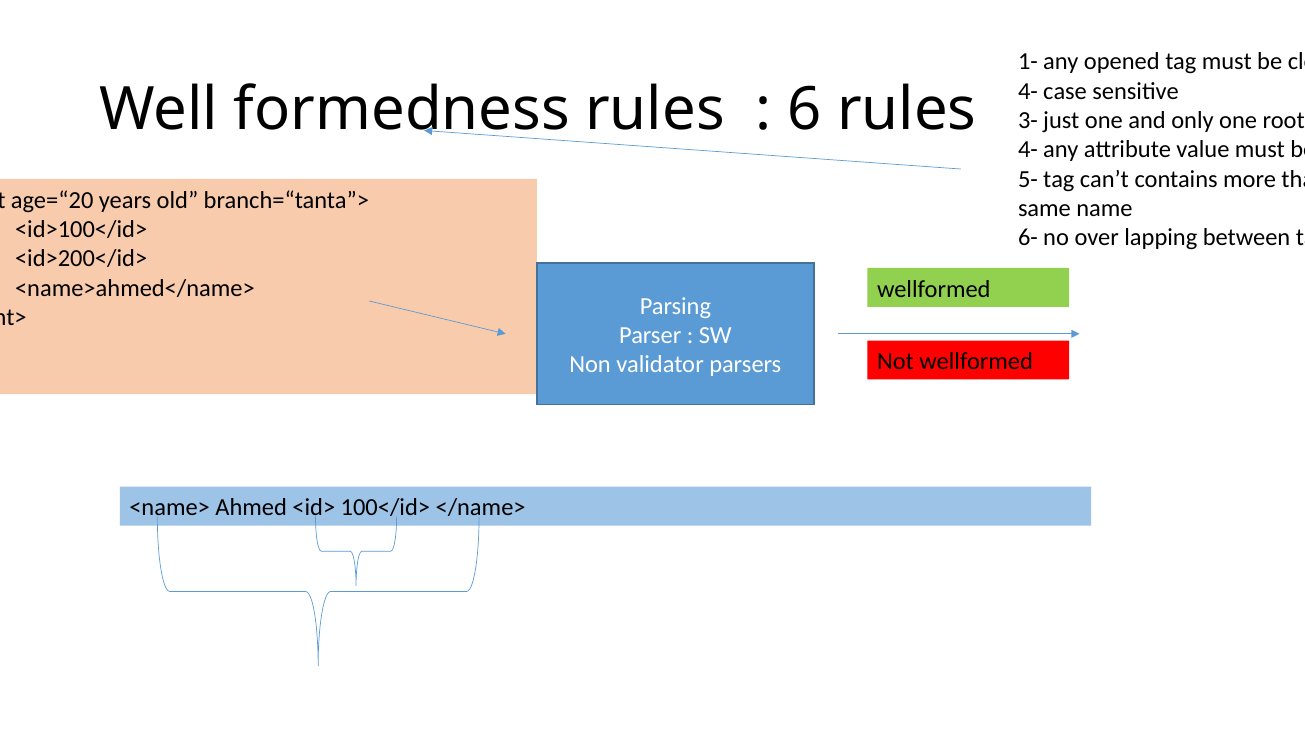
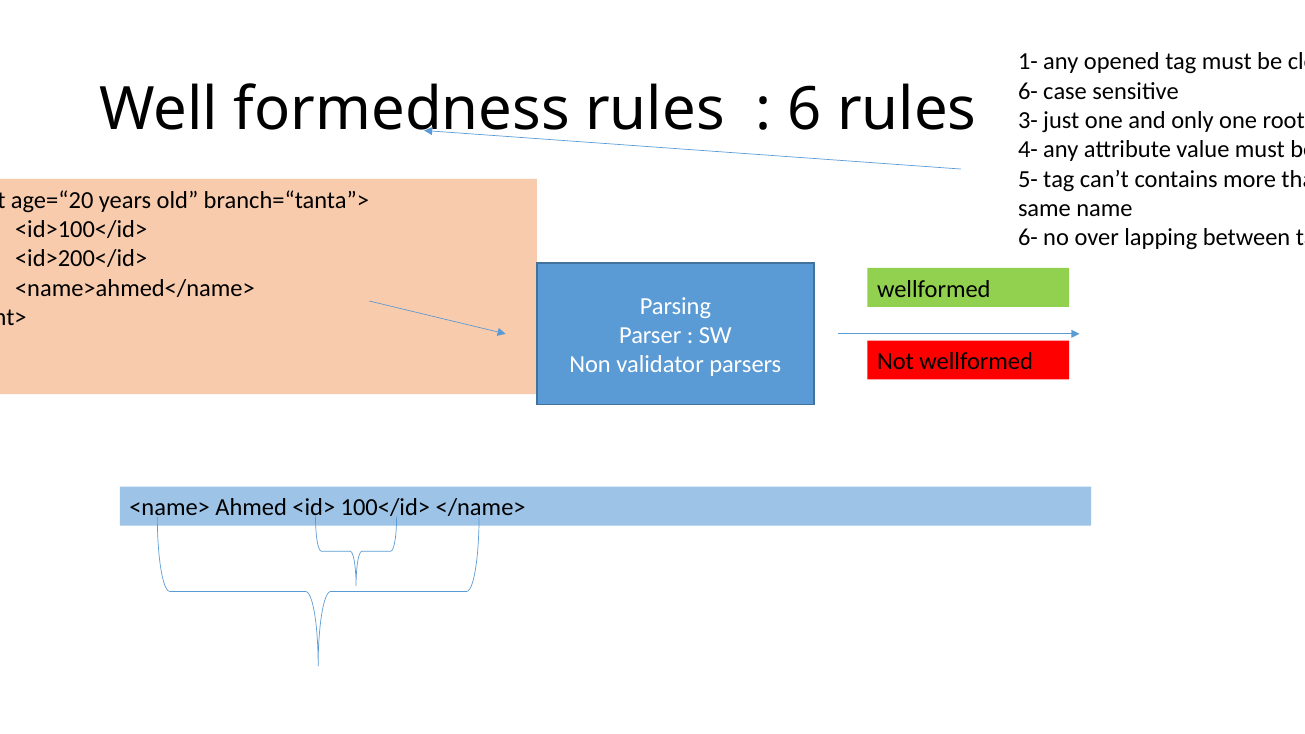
4- at (1028, 91): 4- -> 6-
